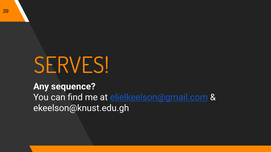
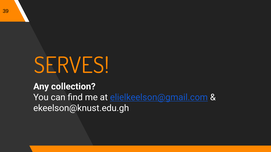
sequence: sequence -> collection
